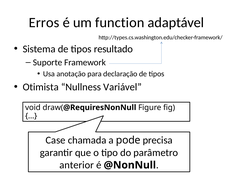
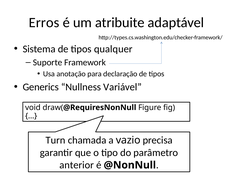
function: function -> atribuite
resultado: resultado -> qualquer
Otimista: Otimista -> Generics
Case: Case -> Turn
pode: pode -> vazio
